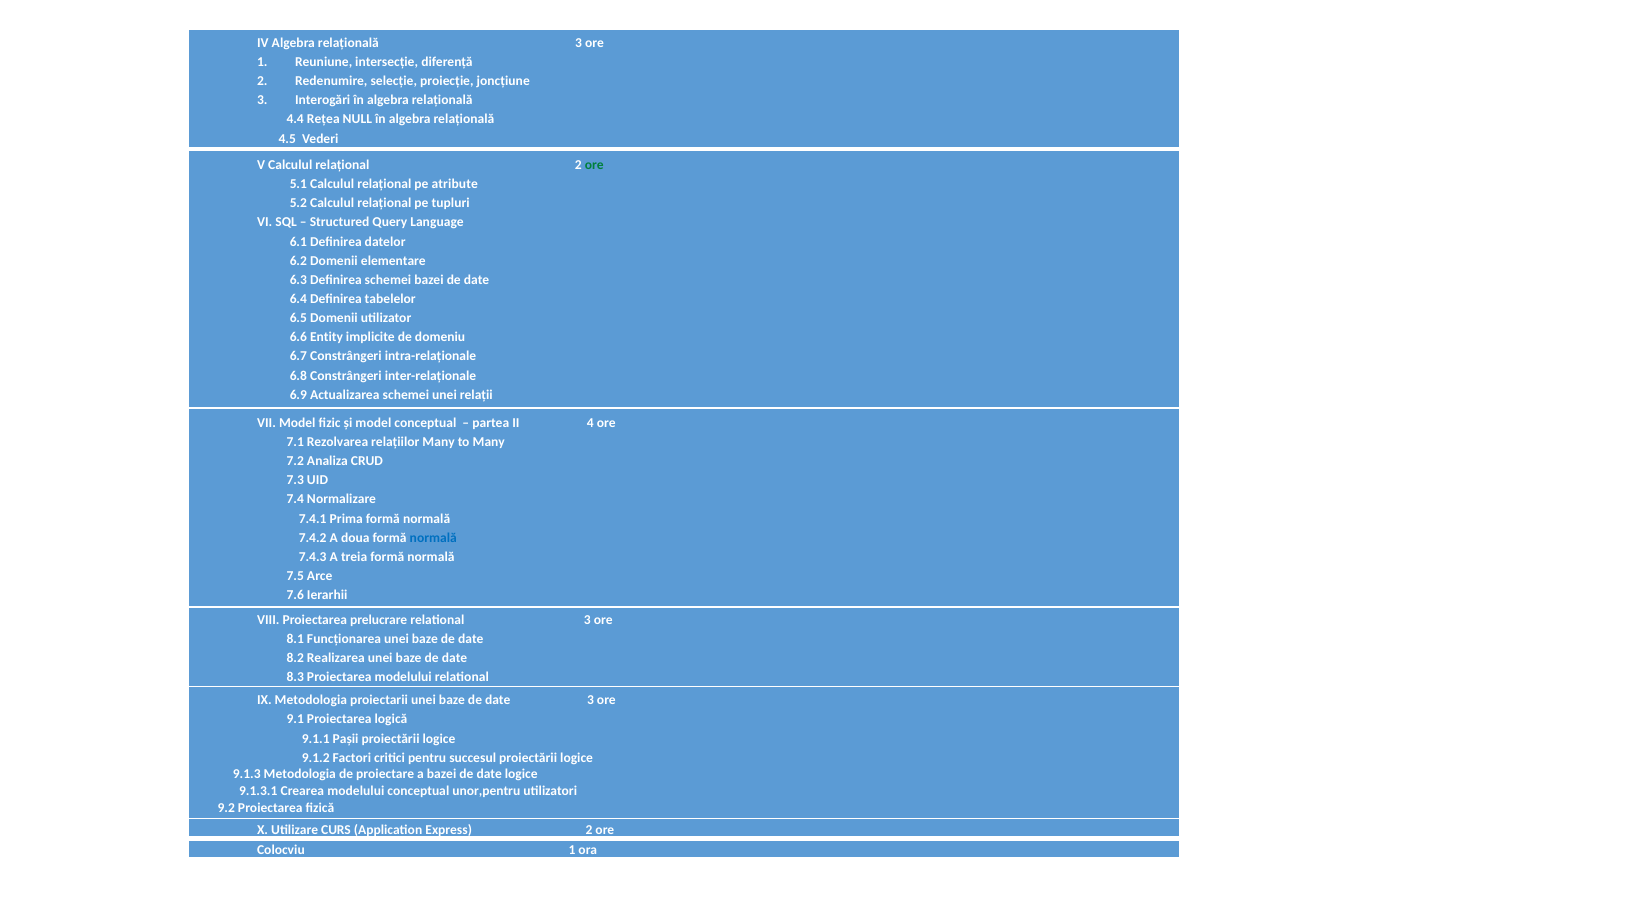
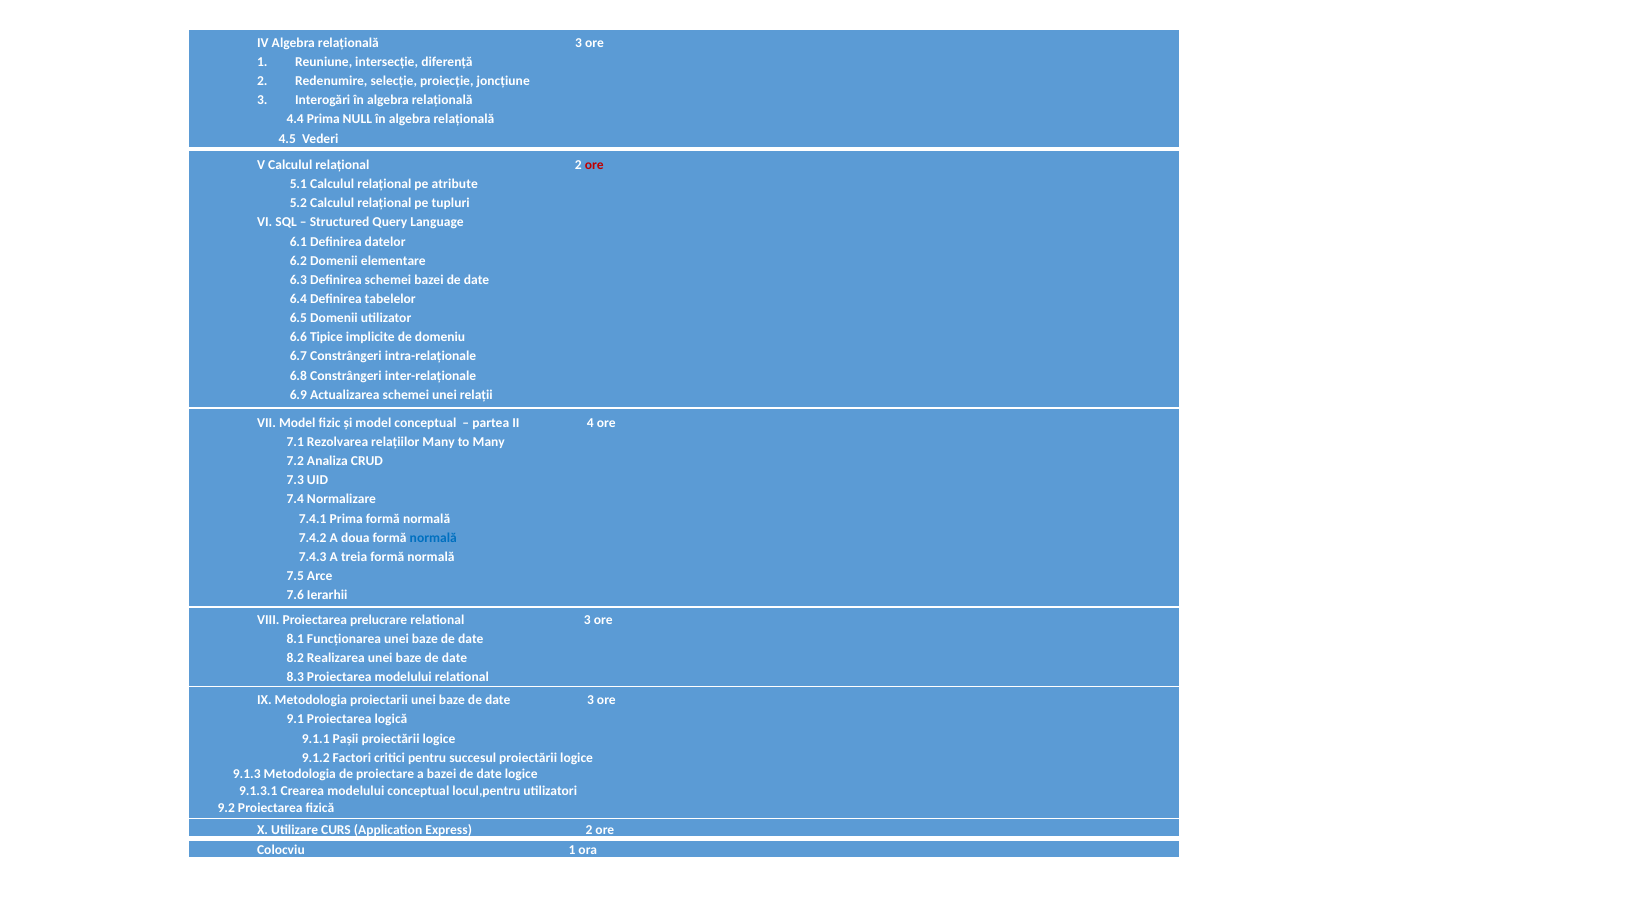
4.4 Reţea: Reţea -> Prima
ore at (594, 165) colour: green -> red
Entity: Entity -> Tipice
unor,pentru: unor,pentru -> locul,pentru
